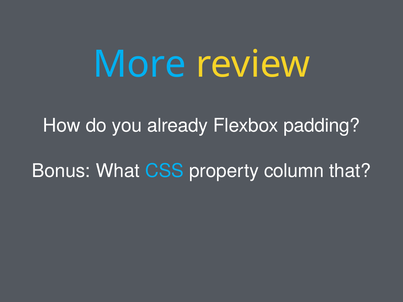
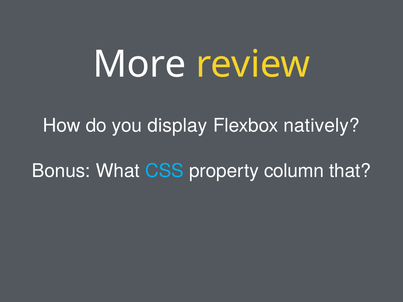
More colour: light blue -> white
already: already -> display
padding: padding -> natively
